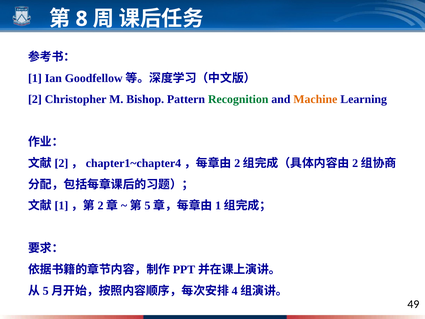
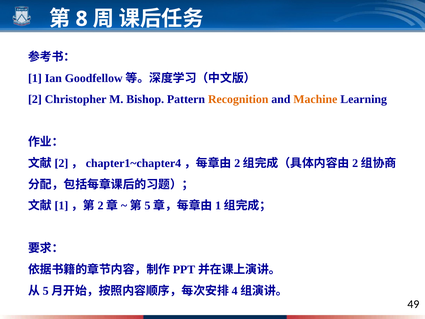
Recognition colour: green -> orange
